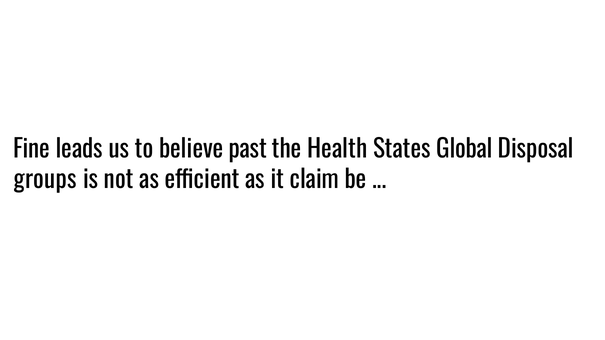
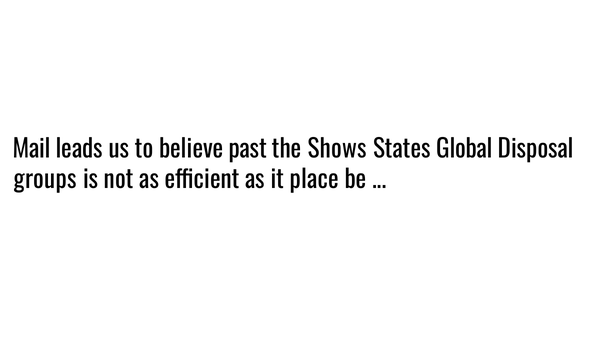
Fine: Fine -> Mail
Health: Health -> Shows
claim: claim -> place
